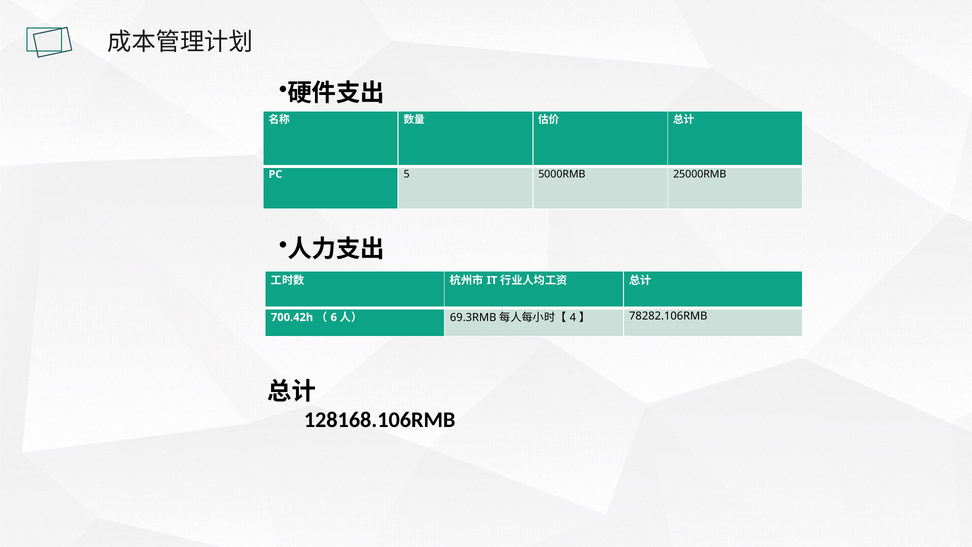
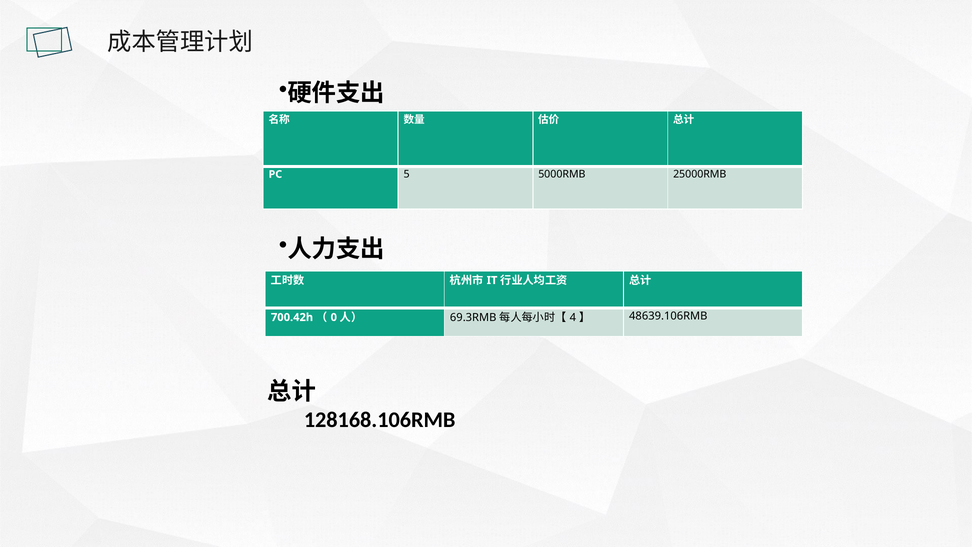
6: 6 -> 0
78282.106RMB: 78282.106RMB -> 48639.106RMB
